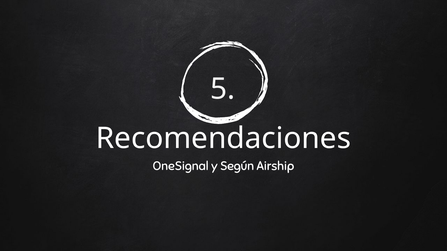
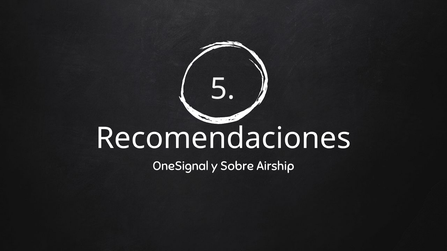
Según: Según -> Sobre
